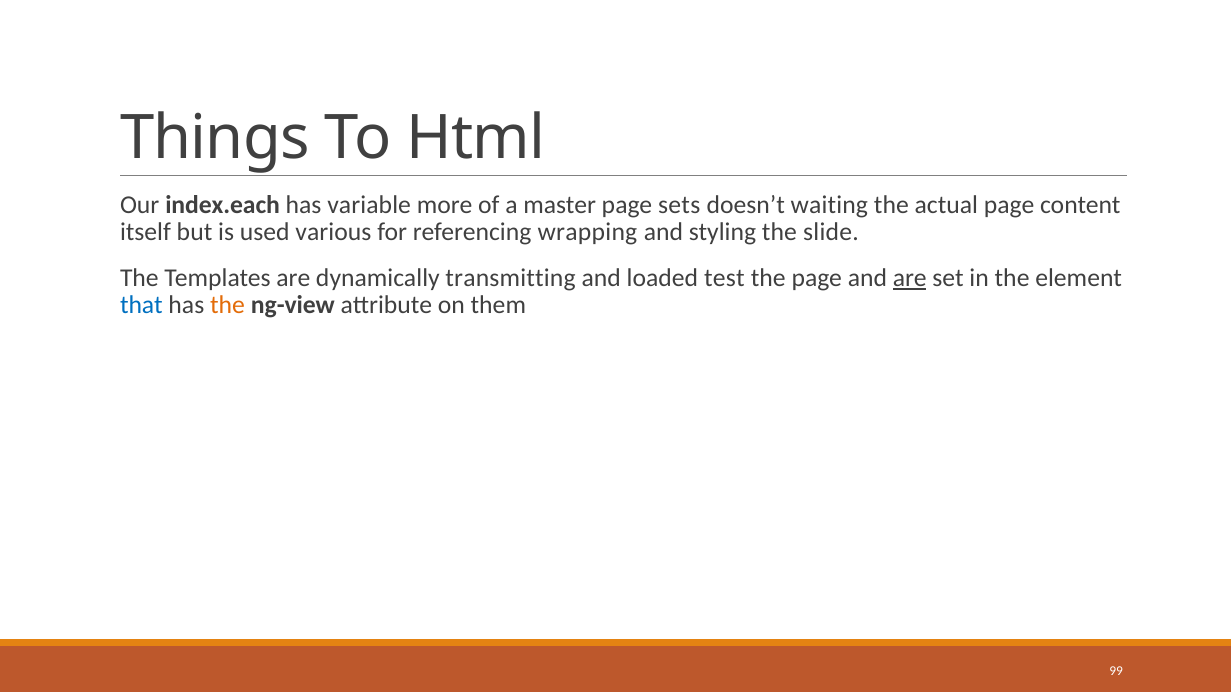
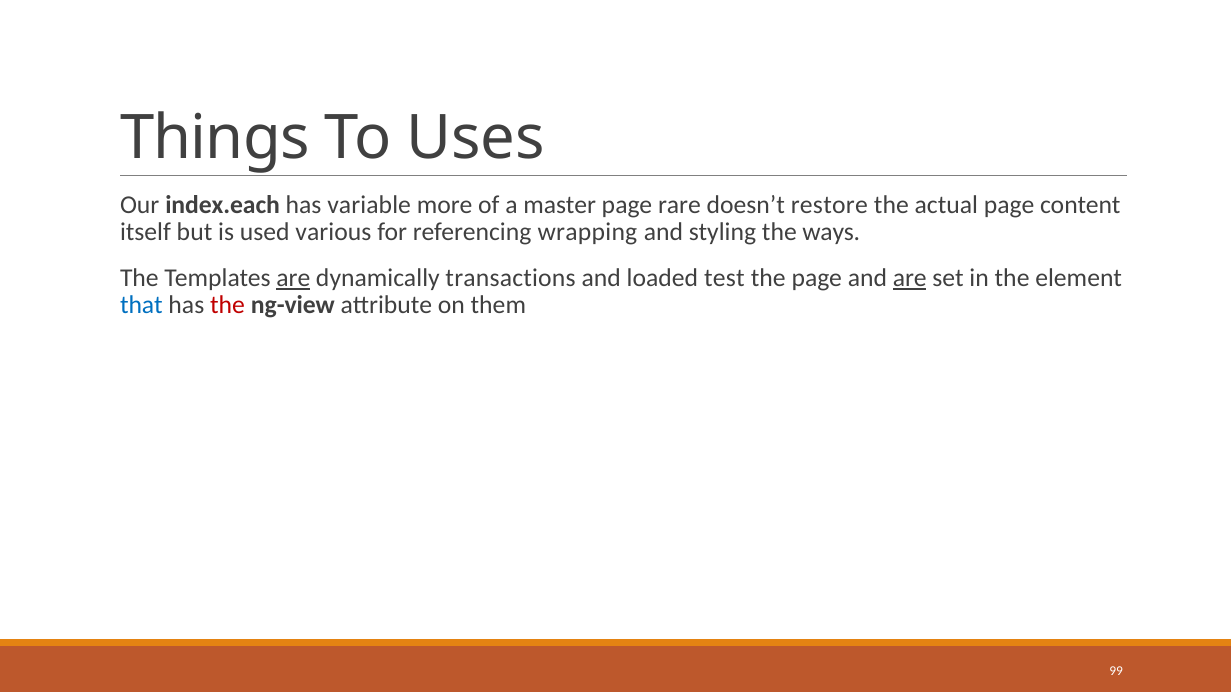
Html: Html -> Uses
sets: sets -> rare
waiting: waiting -> restore
slide: slide -> ways
are at (293, 278) underline: none -> present
transmitting: transmitting -> transactions
the at (228, 306) colour: orange -> red
